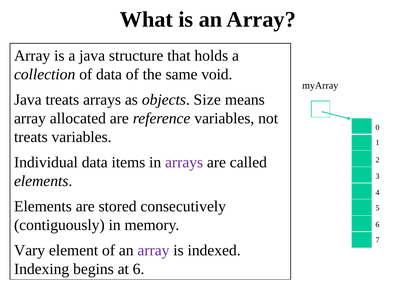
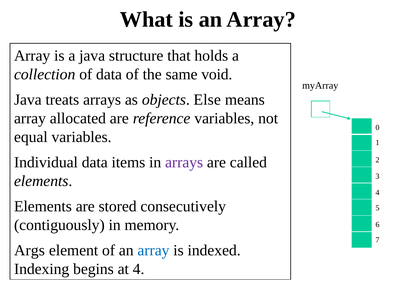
Size: Size -> Else
treats at (31, 137): treats -> equal
Vary: Vary -> Args
array at (153, 251) colour: purple -> blue
at 6: 6 -> 4
